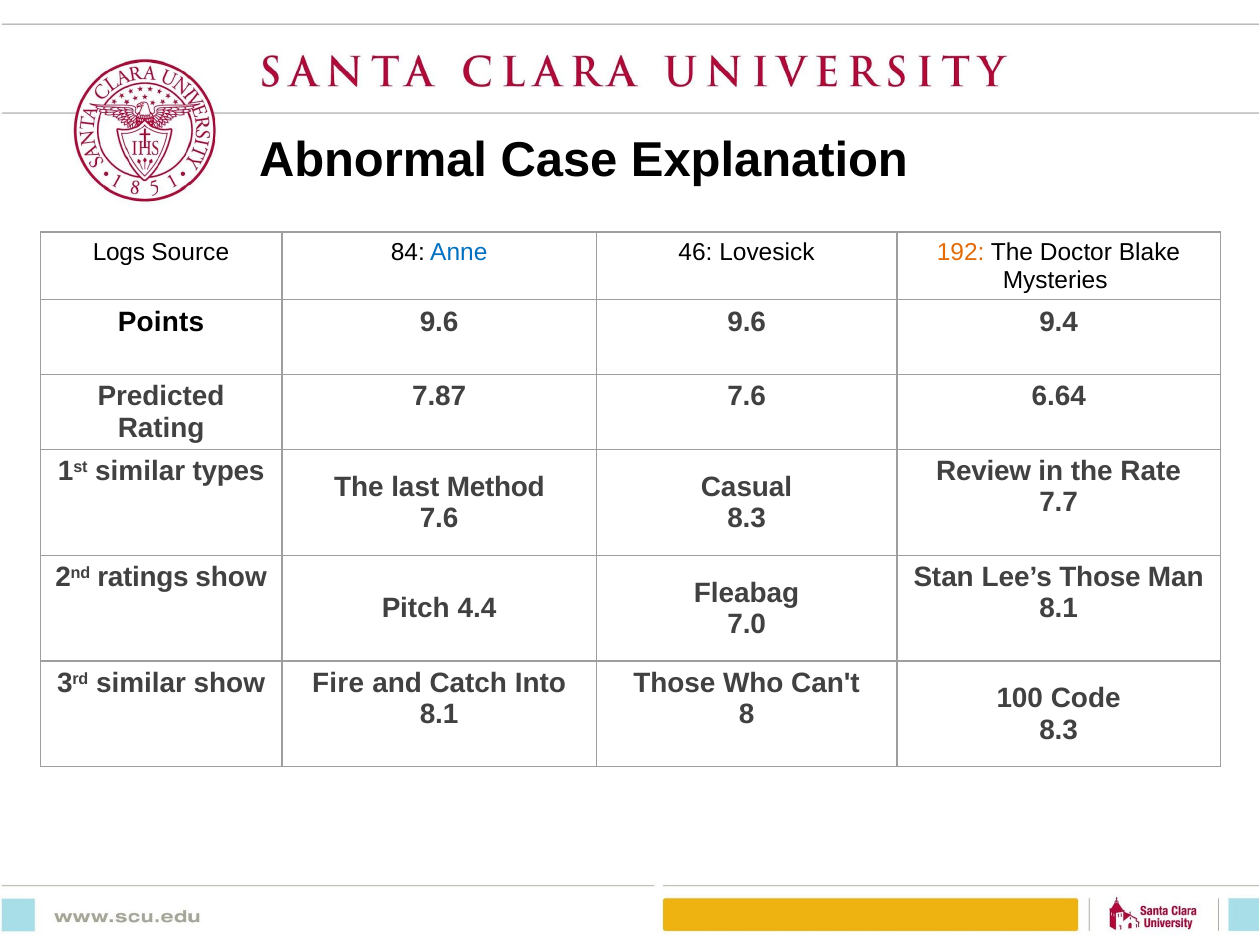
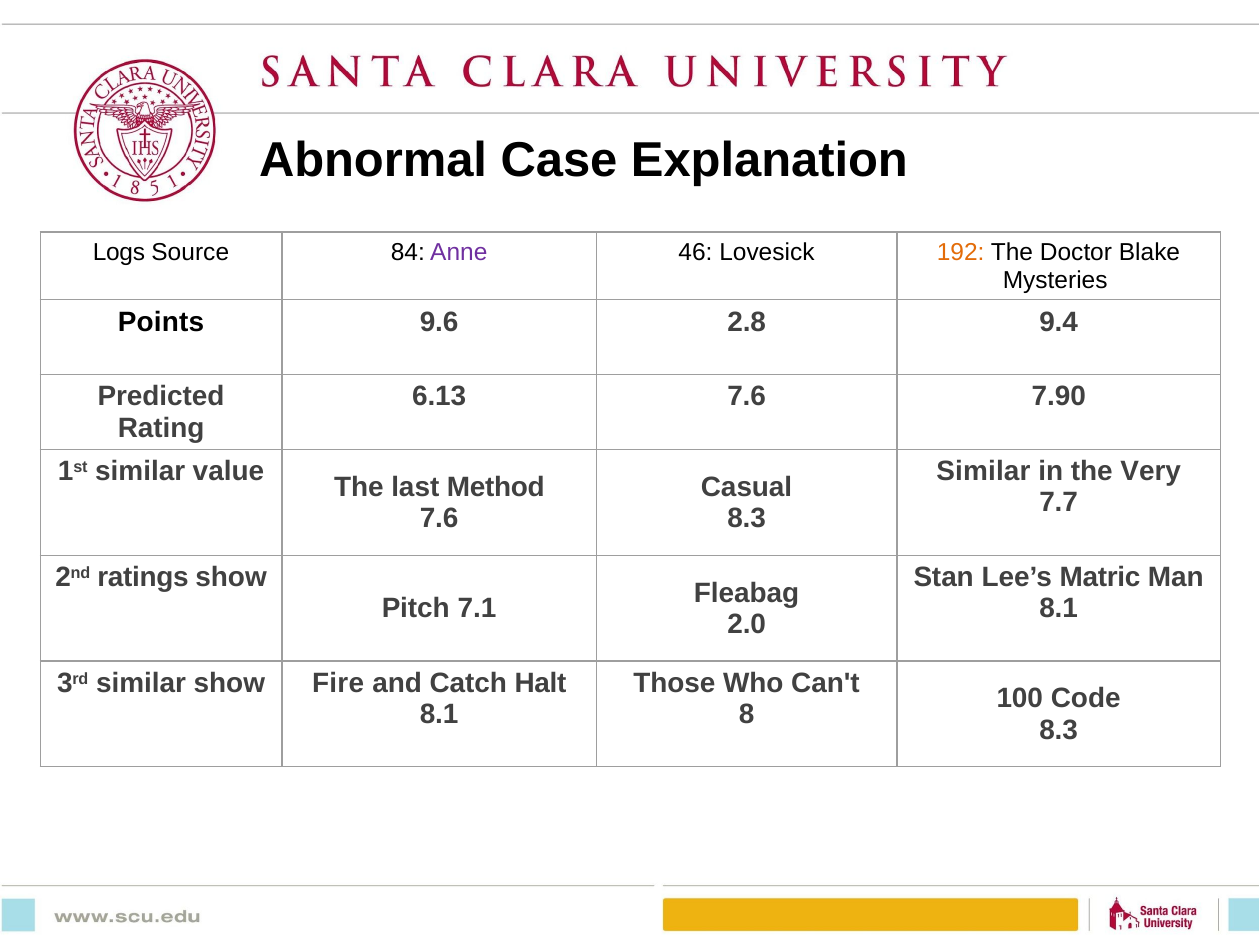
Anne colour: blue -> purple
9.6 9.6: 9.6 -> 2.8
7.87: 7.87 -> 6.13
6.64: 6.64 -> 7.90
types: types -> value
Review at (984, 472): Review -> Similar
Rate: Rate -> Very
Lee’s Those: Those -> Matric
4.4: 4.4 -> 7.1
7.0: 7.0 -> 2.0
Into: Into -> Halt
